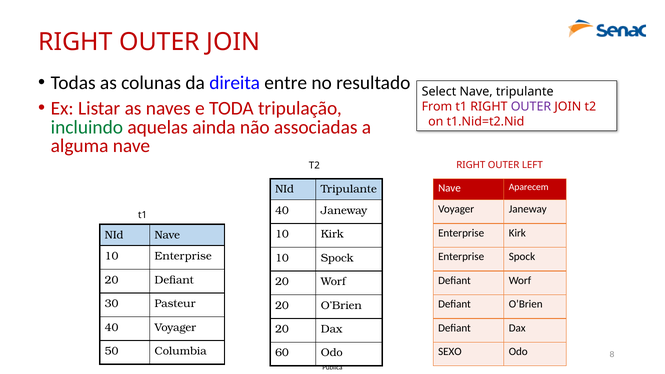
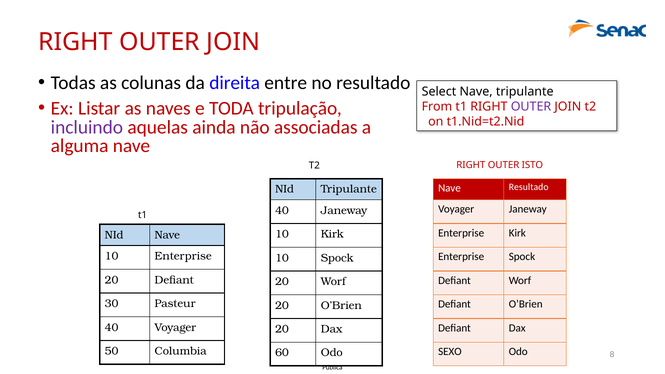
incluindo colour: green -> purple
LEFT: LEFT -> ISTO
Nave Aparecem: Aparecem -> Resultado
